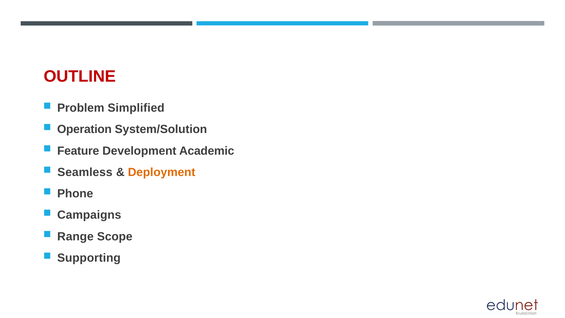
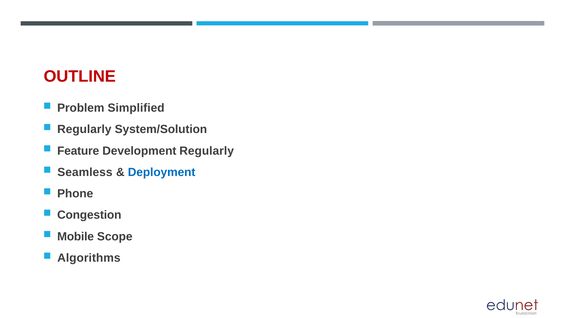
Operation at (84, 129): Operation -> Regularly
Development Academic: Academic -> Regularly
Deployment colour: orange -> blue
Campaigns: Campaigns -> Congestion
Range: Range -> Mobile
Supporting: Supporting -> Algorithms
